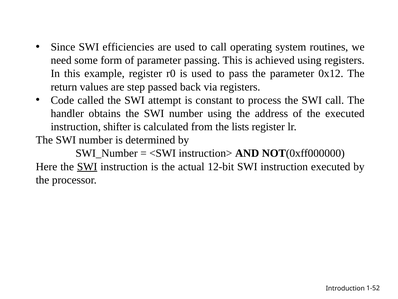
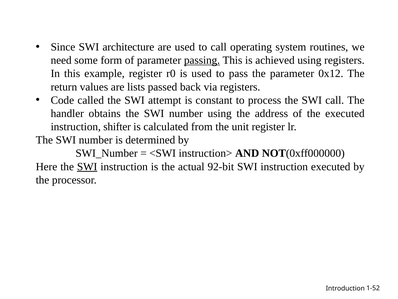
efficiencies: efficiencies -> architecture
passing underline: none -> present
step: step -> lists
lists: lists -> unit
12-bit: 12-bit -> 92-bit
